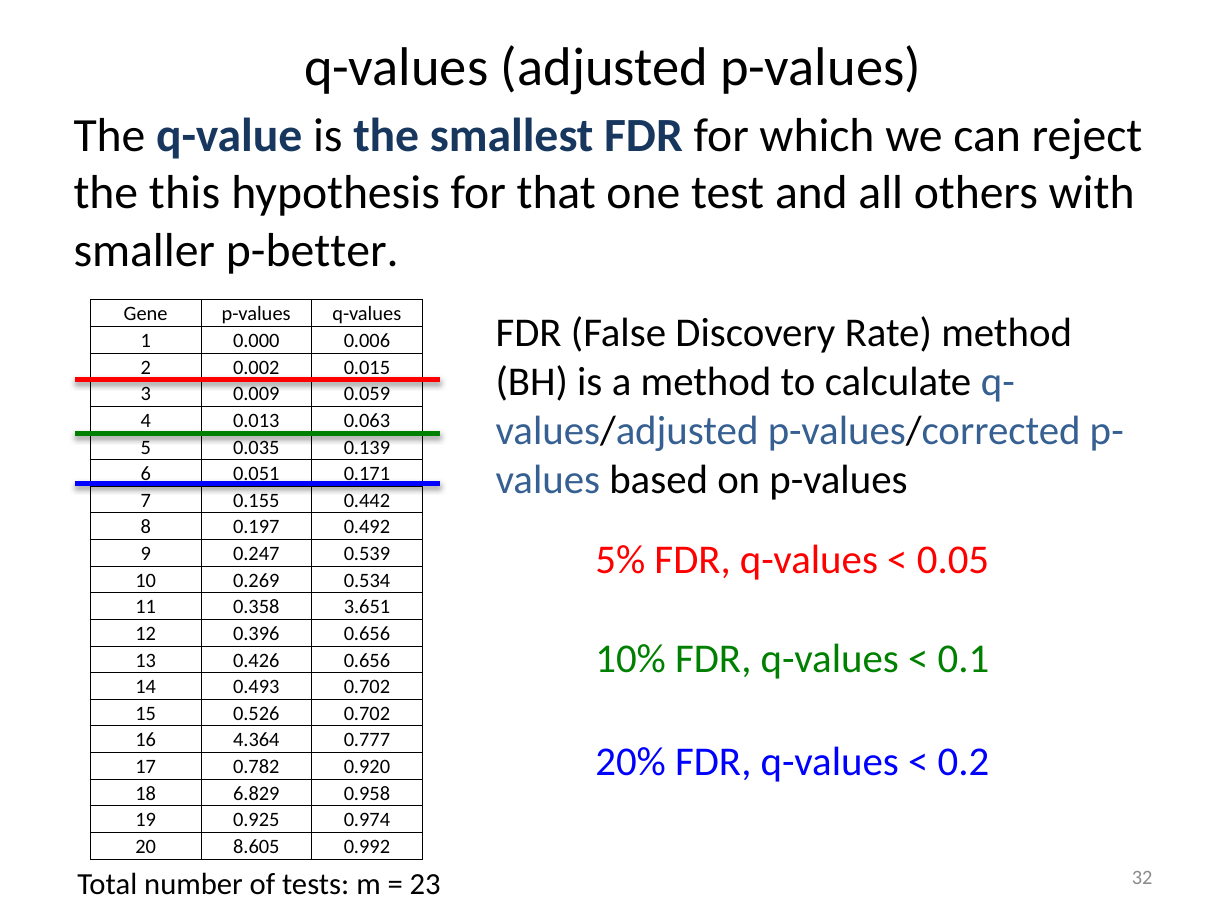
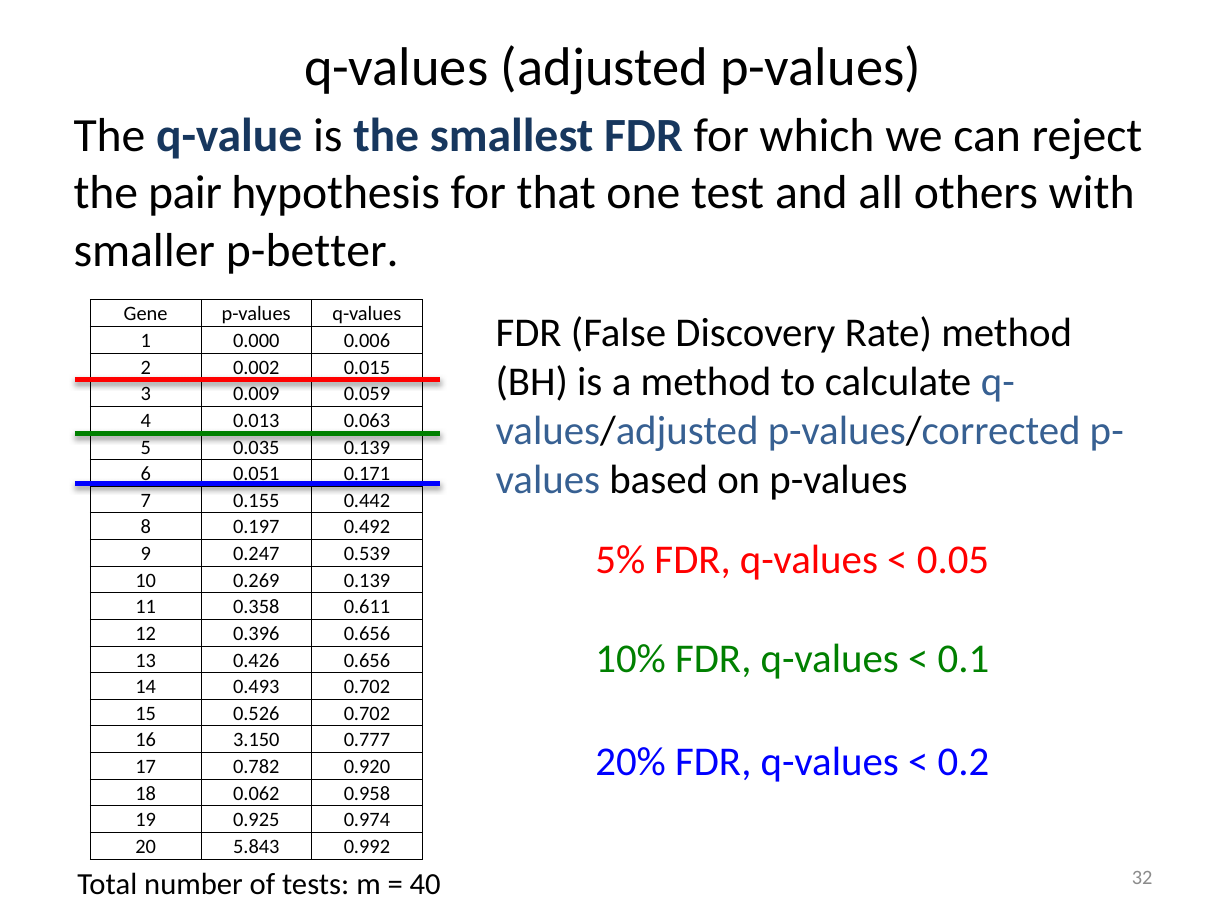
this: this -> pair
0.269 0.534: 0.534 -> 0.139
3.651: 3.651 -> 0.611
4.364: 4.364 -> 3.150
6.829: 6.829 -> 0.062
8.605: 8.605 -> 5.843
23: 23 -> 40
